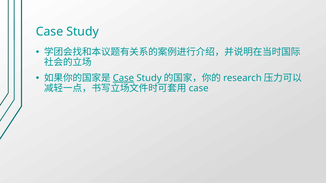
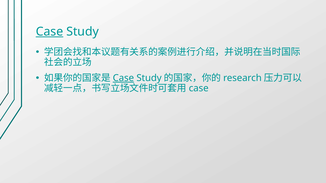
Case at (50, 32) underline: none -> present
